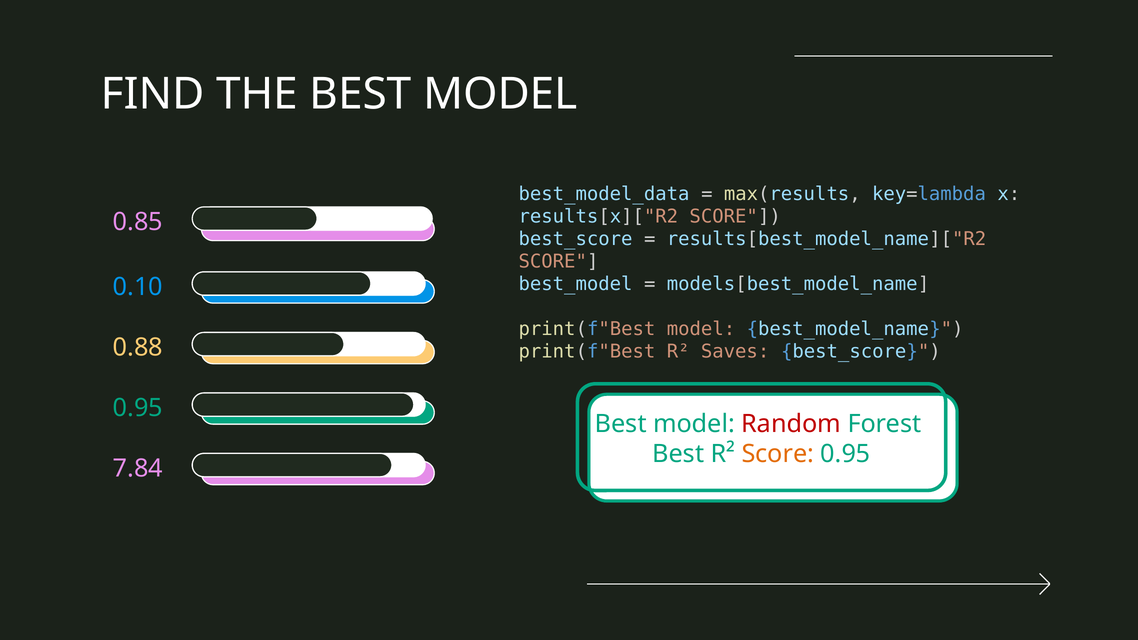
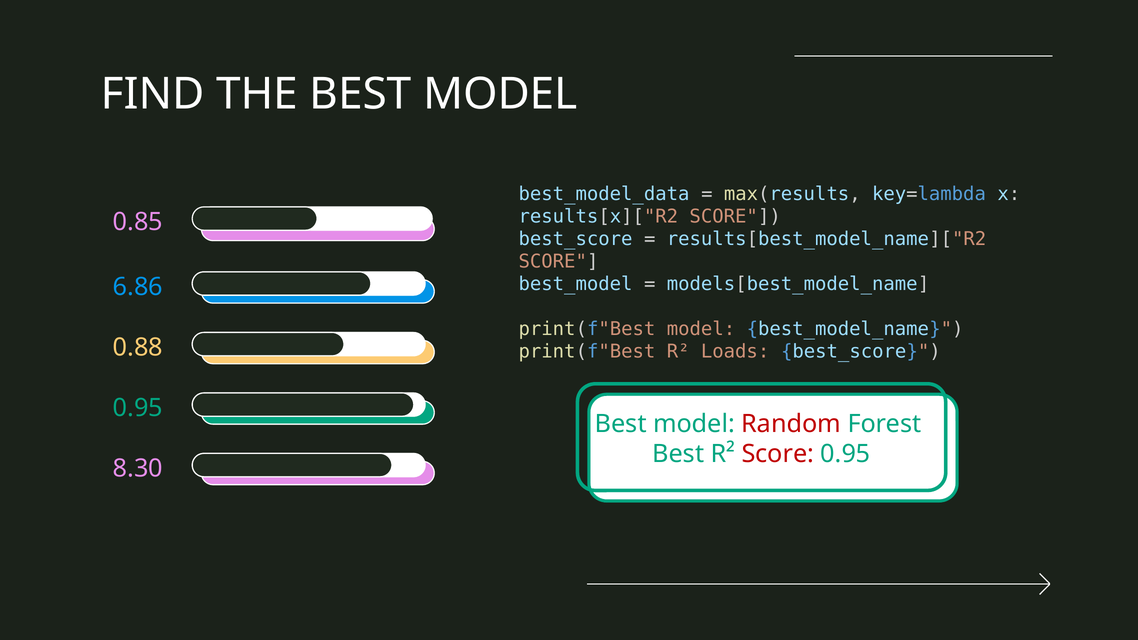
0.10: 0.10 -> 6.86
Saves: Saves -> Loads
Score at (778, 454) colour: orange -> red
7.84: 7.84 -> 8.30
